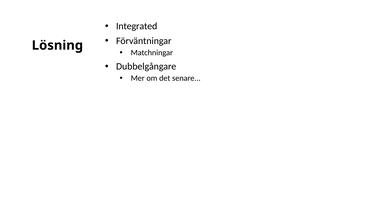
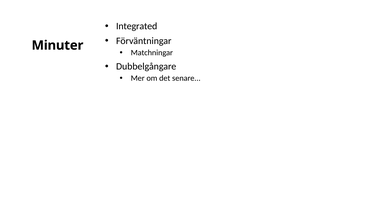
Lösning: Lösning -> Minuter
